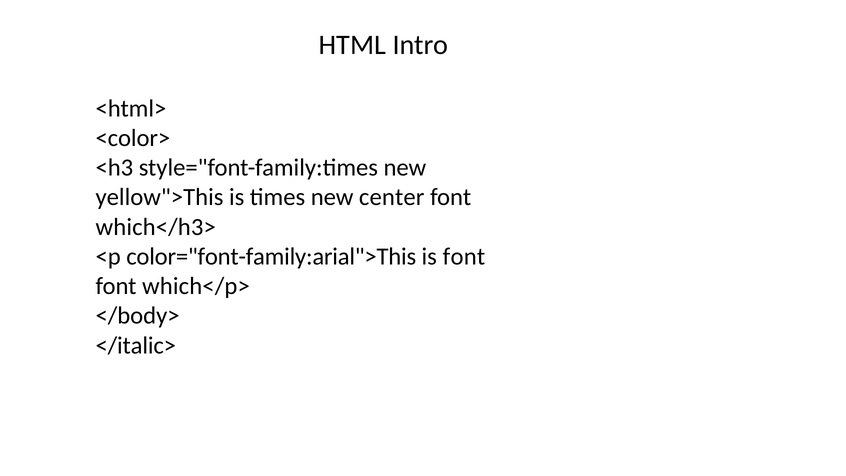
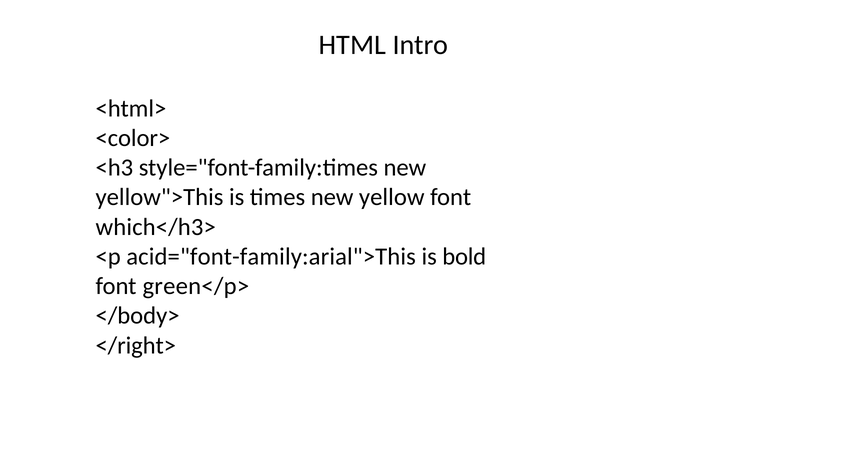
center: center -> yellow
color="font-family:arial">This: color="font-family:arial">This -> acid="font-family:arial">This
is font: font -> bold
which</p>: which</p> -> green</p>
</italic>: </italic> -> </right>
